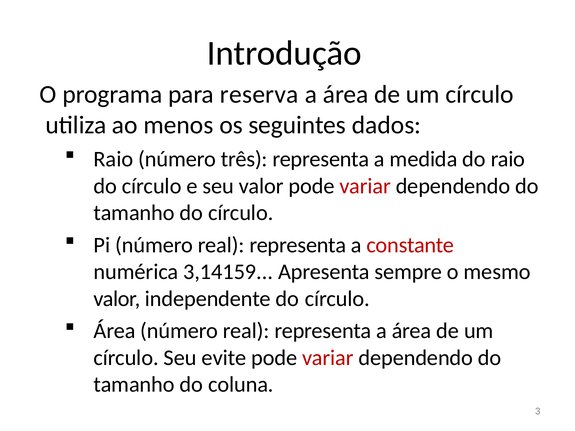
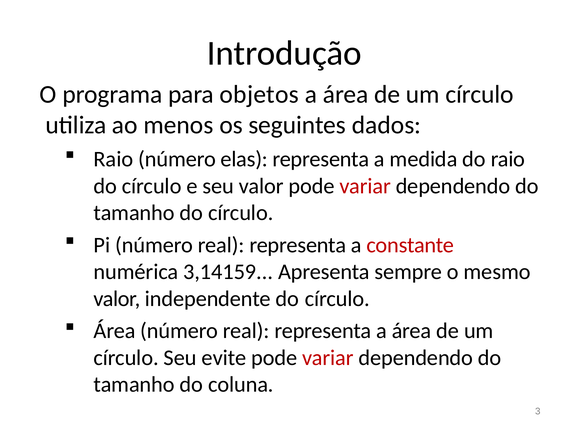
reserva: reserva -> objetos
três: três -> elas
